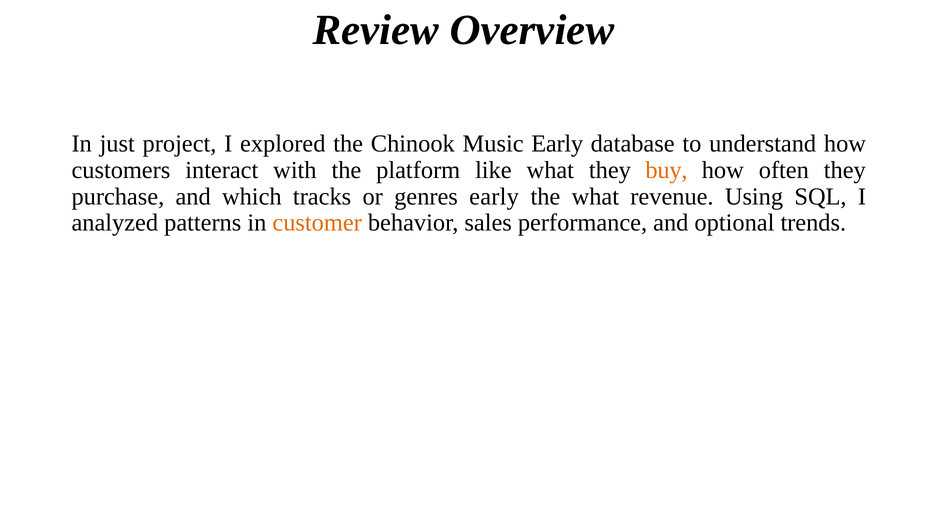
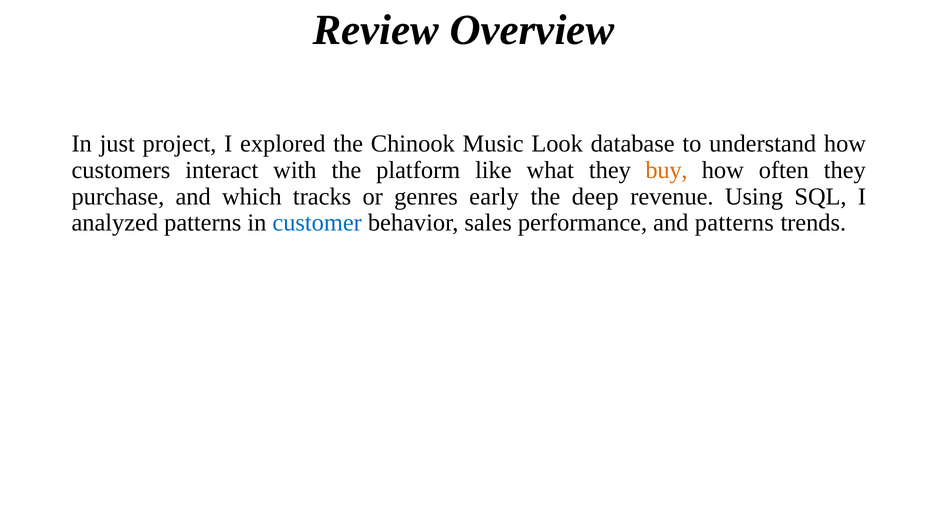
Music Early: Early -> Look
the what: what -> deep
customer colour: orange -> blue
and optional: optional -> patterns
